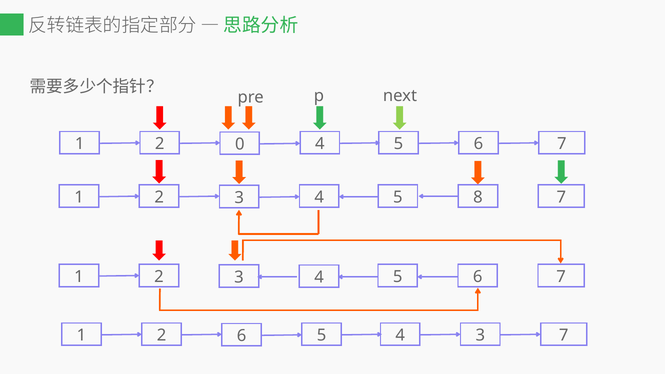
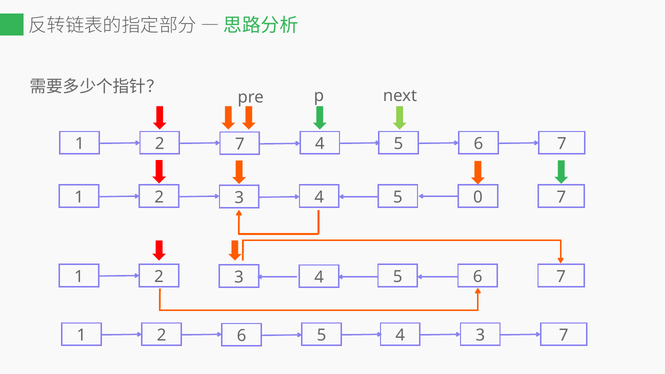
2 0: 0 -> 7
8: 8 -> 0
